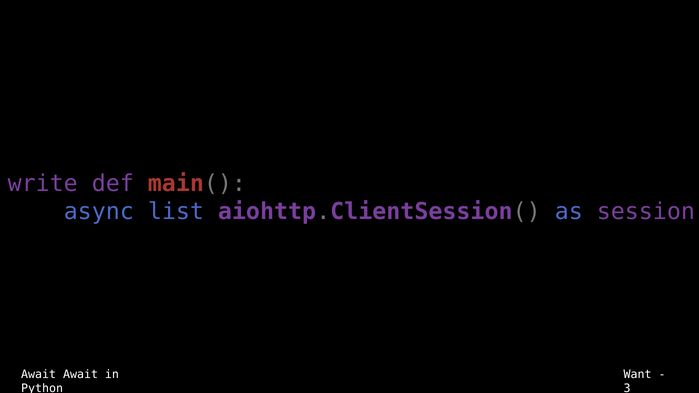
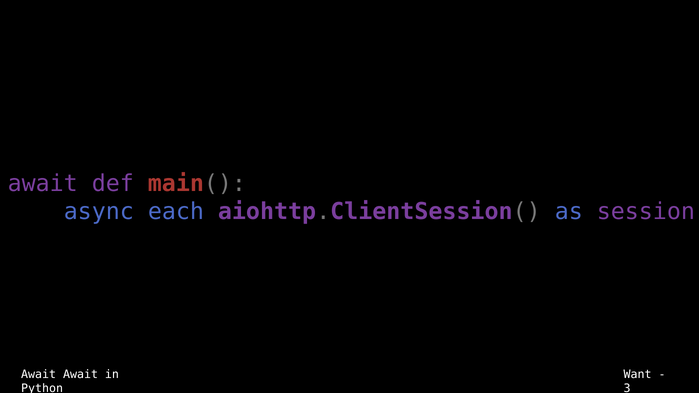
write at (43, 184): write -> await
list: list -> each
